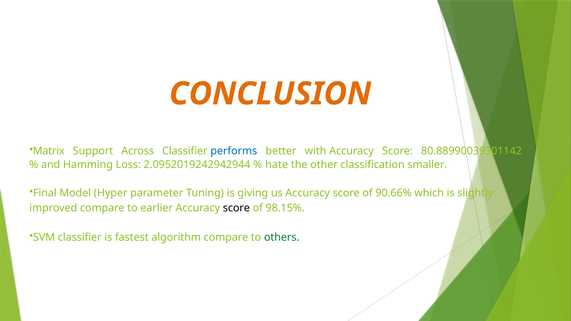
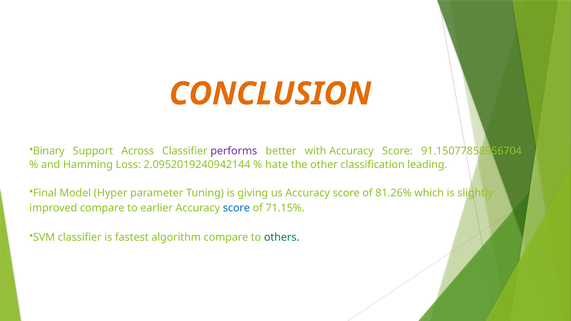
Matrix: Matrix -> Binary
performs colour: blue -> purple
80.88990039301142: 80.88990039301142 -> 91.15077858956704
2.0952019242942944: 2.0952019242942944 -> 2.0952019240942144
smaller: smaller -> leading
90.66%: 90.66% -> 81.26%
score at (236, 208) colour: black -> blue
98.15%: 98.15% -> 71.15%
